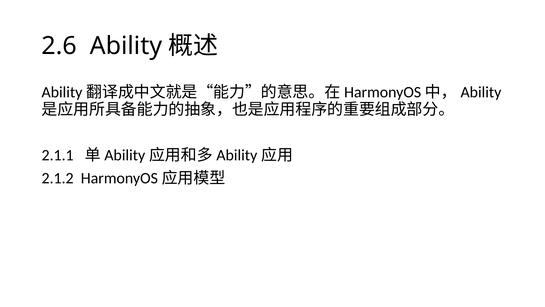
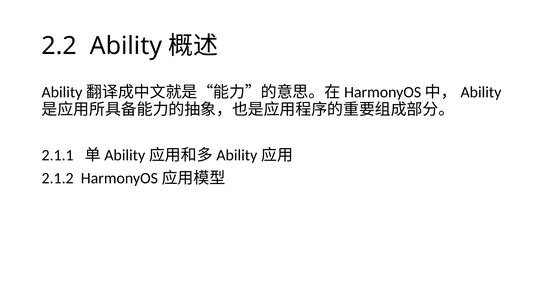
2.6: 2.6 -> 2.2
